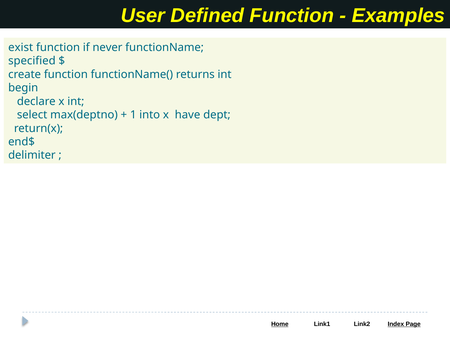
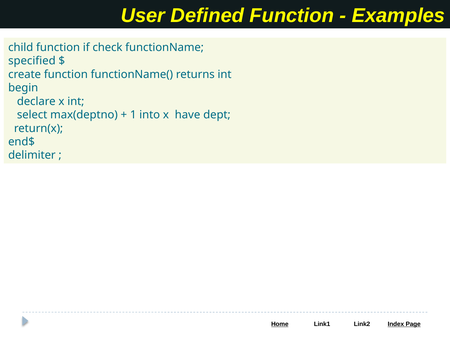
exist: exist -> child
never: never -> check
